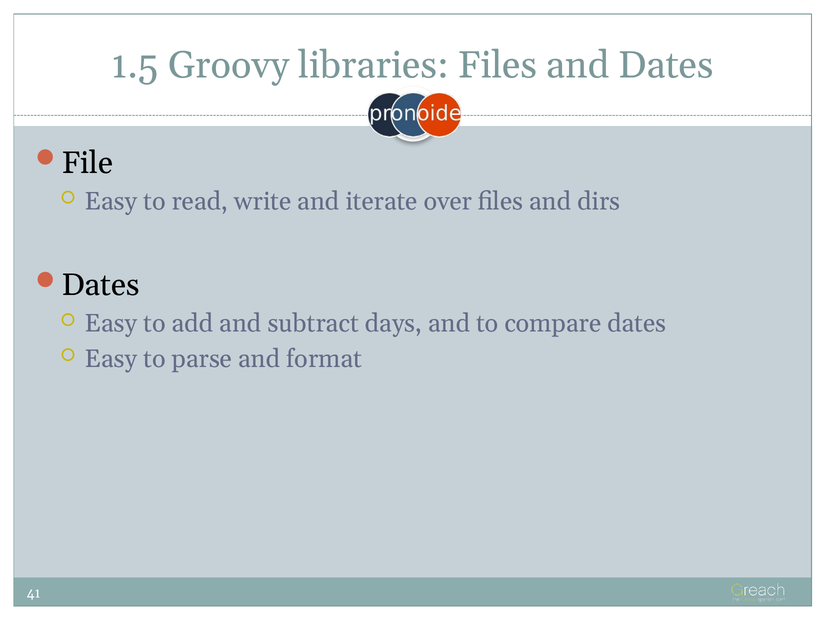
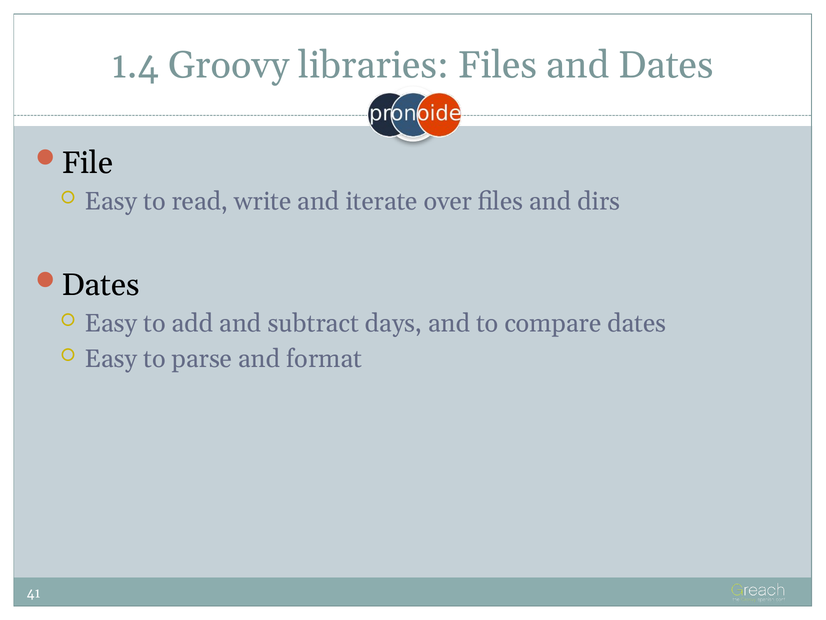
1.5: 1.5 -> 1.4
